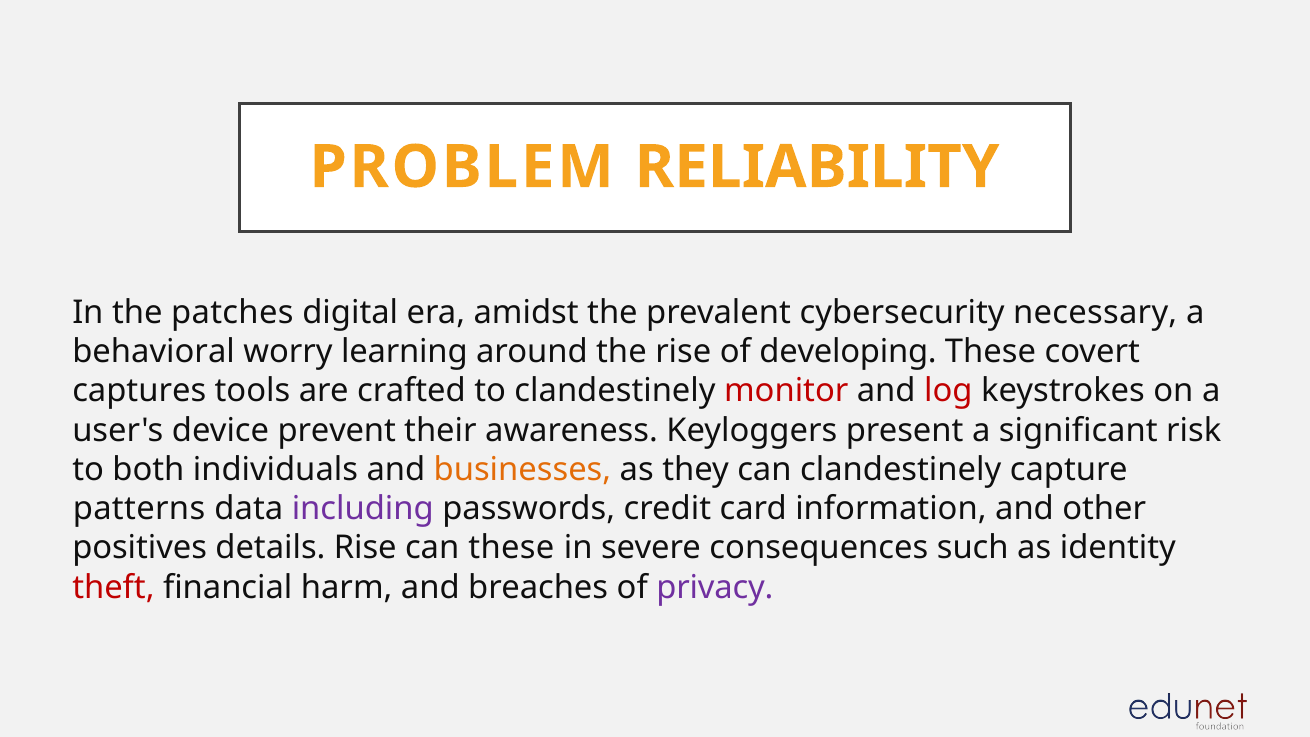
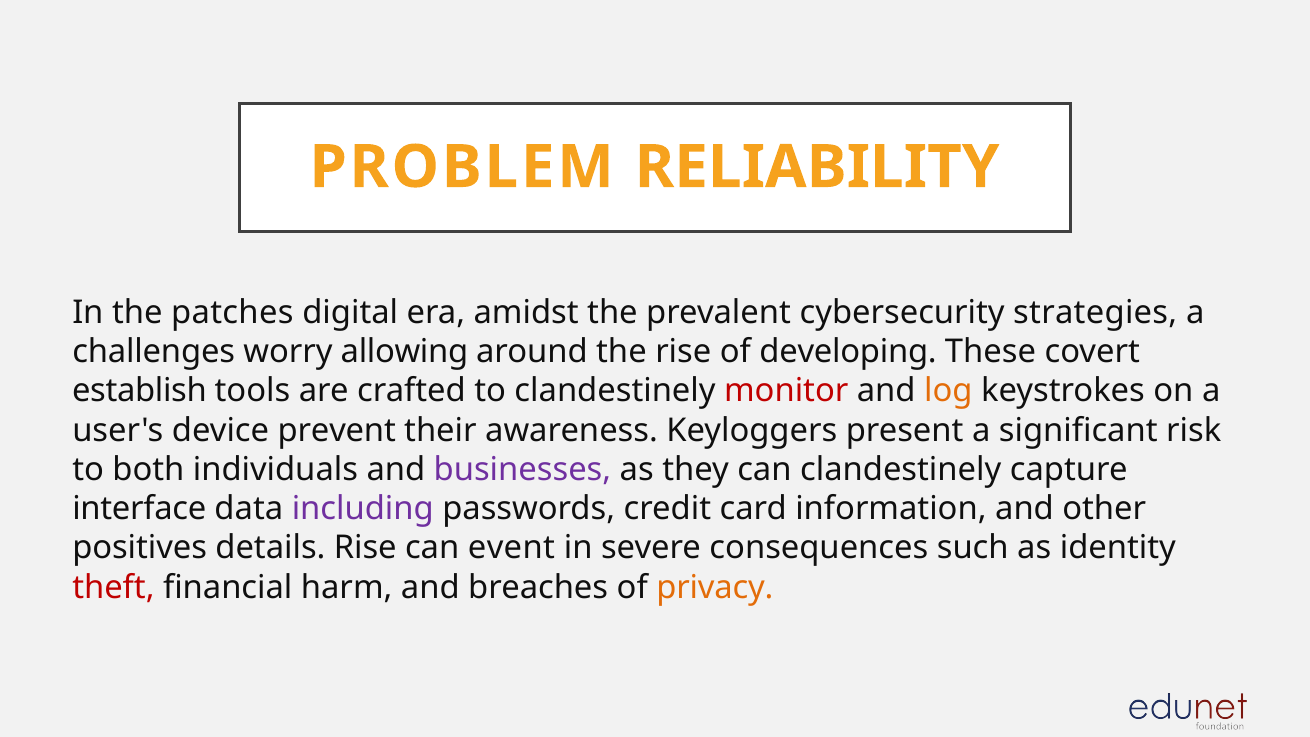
necessary: necessary -> strategies
behavioral: behavioral -> challenges
learning: learning -> allowing
captures: captures -> establish
log colour: red -> orange
businesses colour: orange -> purple
patterns: patterns -> interface
can these: these -> event
privacy colour: purple -> orange
